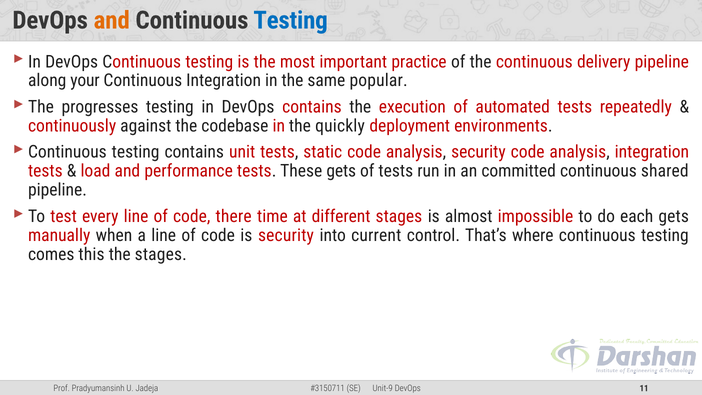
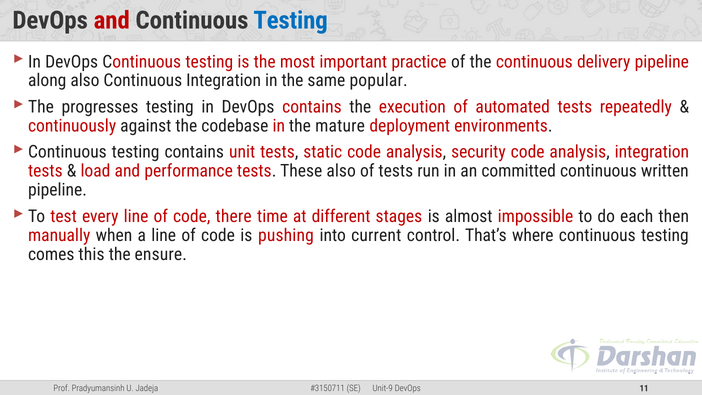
and at (112, 20) colour: orange -> red
along your: your -> also
quickly: quickly -> mature
These gets: gets -> also
shared: shared -> written
each gets: gets -> then
is security: security -> pushing
the stages: stages -> ensure
